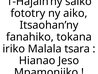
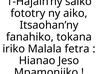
tsara: tsara -> fetra
